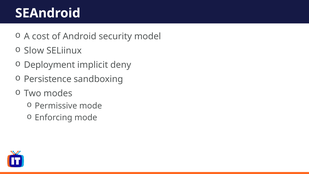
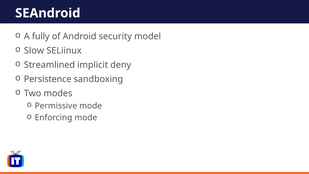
cost: cost -> fully
Deployment: Deployment -> Streamlined
